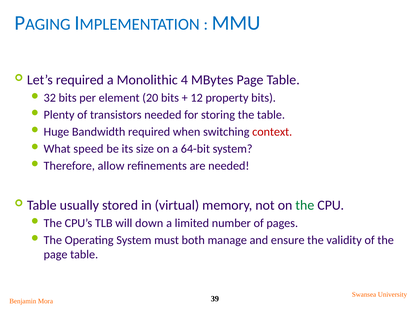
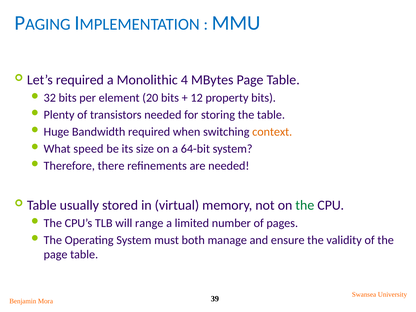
context colour: red -> orange
allow: allow -> there
down: down -> range
